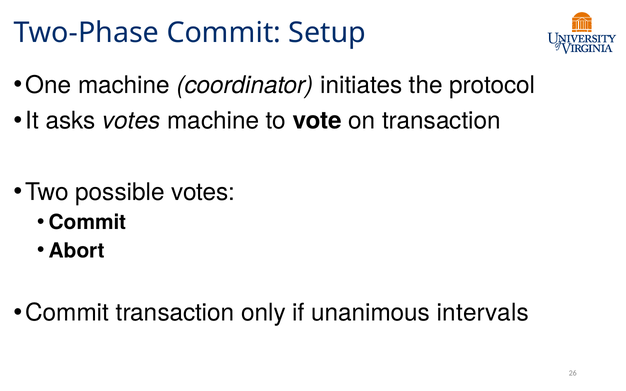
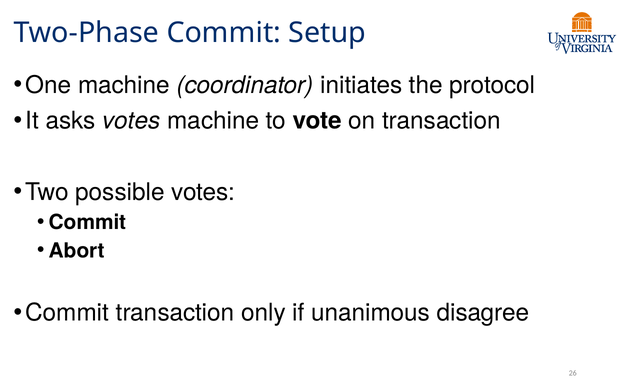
intervals: intervals -> disagree
